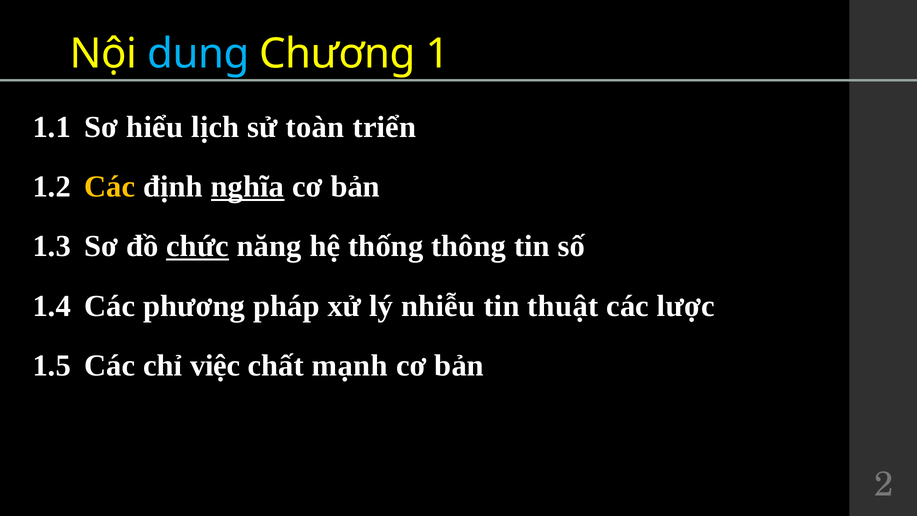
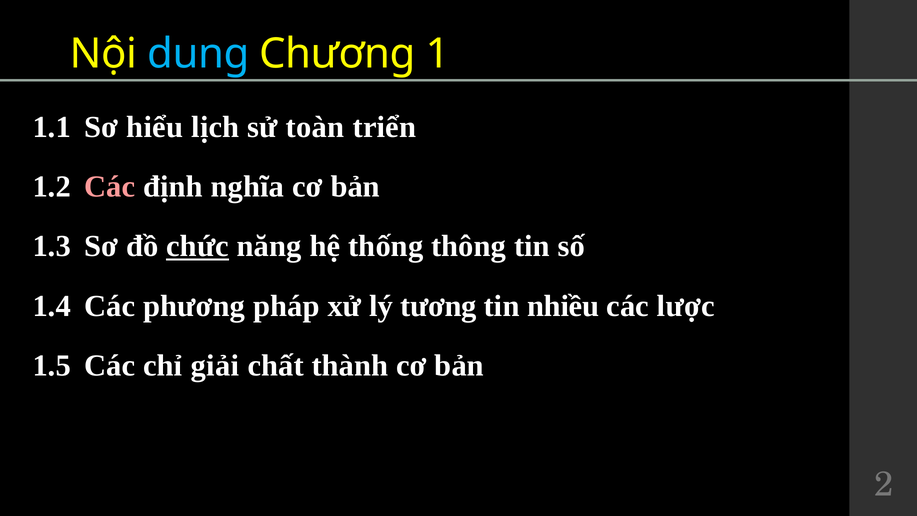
Các at (110, 187) colour: yellow -> pink
nghĩa underline: present -> none
nhiễu: nhiễu -> tương
thuật: thuật -> nhiều
việc: việc -> giải
mạnh: mạnh -> thành
